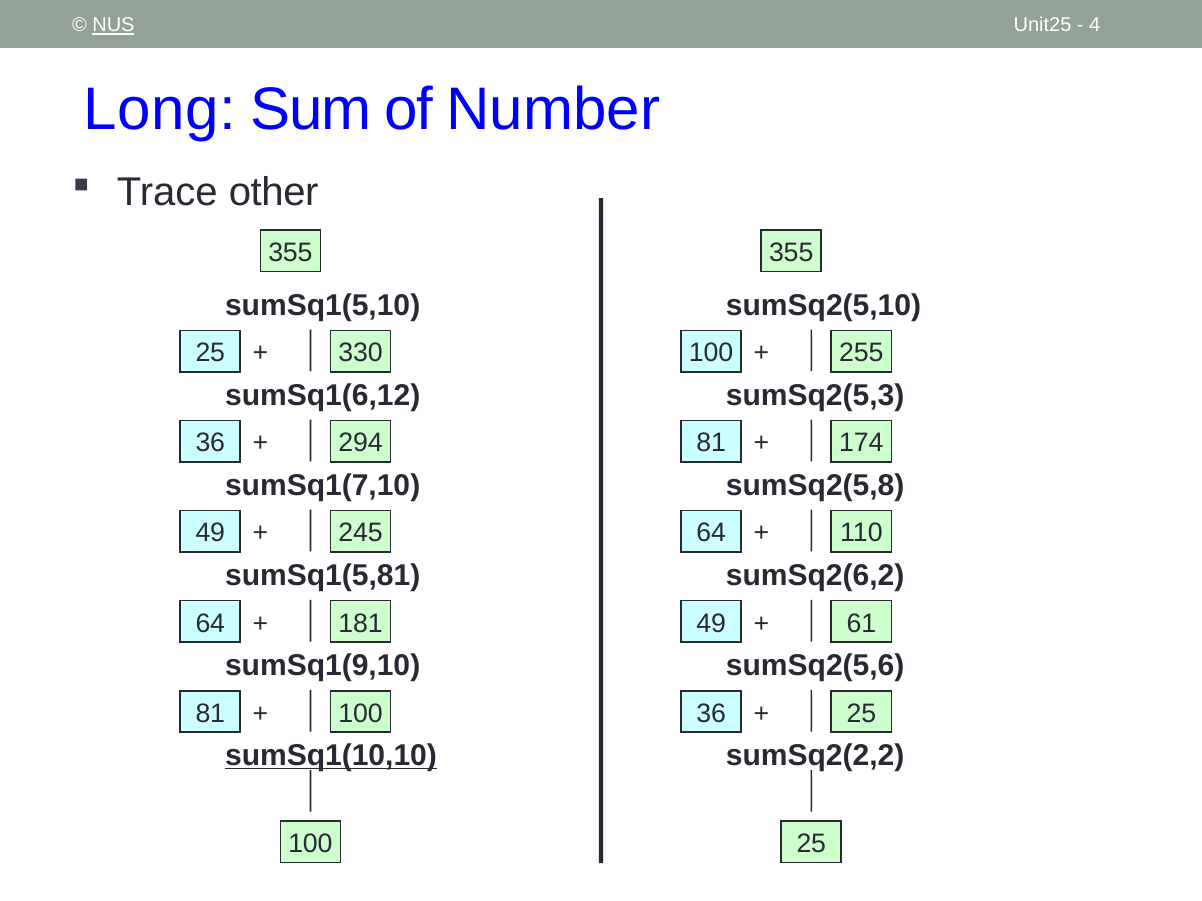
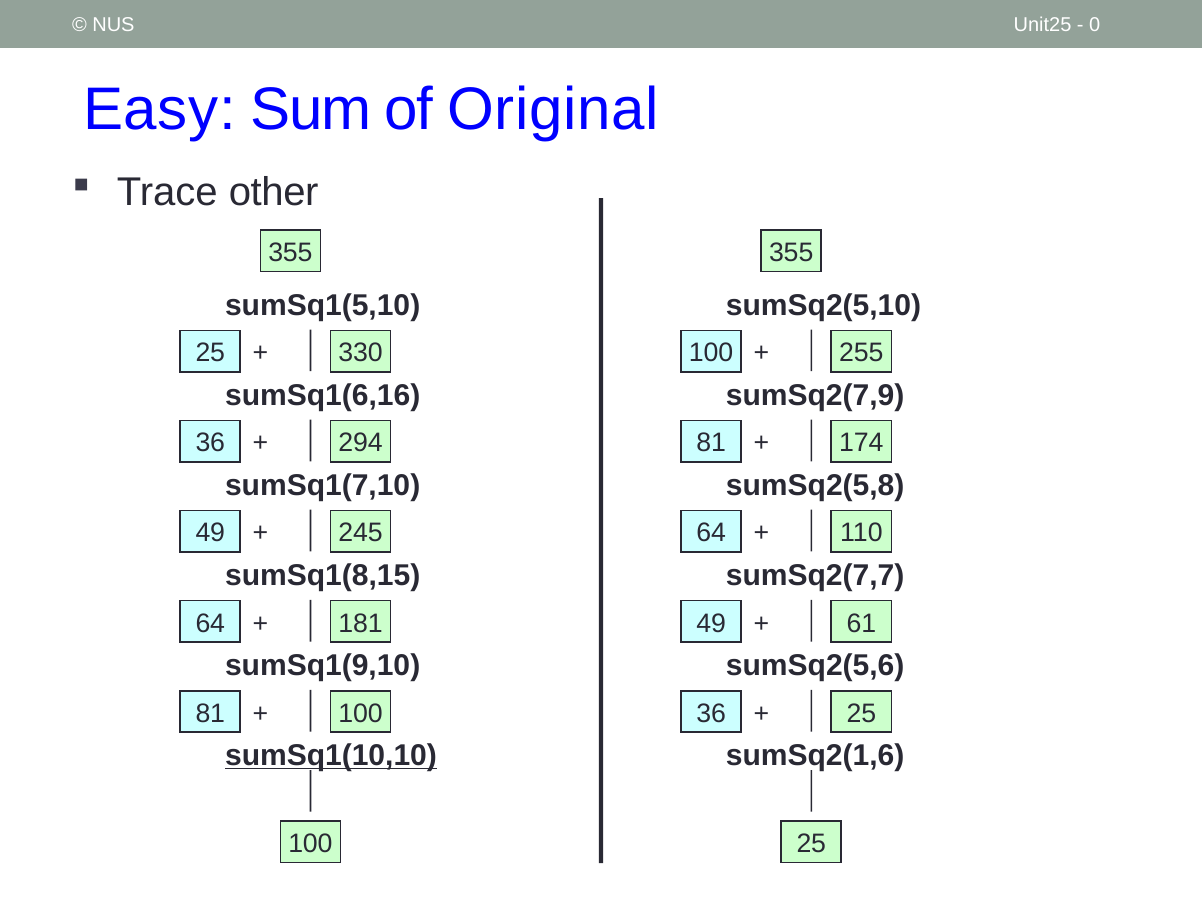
NUS underline: present -> none
4: 4 -> 0
Long: Long -> Easy
Number: Number -> Original
sumSq1(6,12: sumSq1(6,12 -> sumSq1(6,16
sumSq2(5,3: sumSq2(5,3 -> sumSq2(7,9
sumSq1(5,81: sumSq1(5,81 -> sumSq1(8,15
sumSq2(6,2: sumSq2(6,2 -> sumSq2(7,7
sumSq2(2,2: sumSq2(2,2 -> sumSq2(1,6
